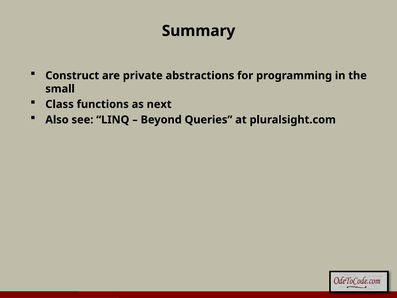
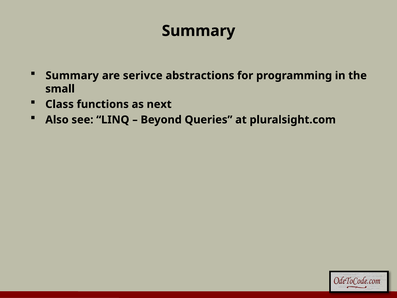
Construct at (72, 76): Construct -> Summary
private: private -> serivce
